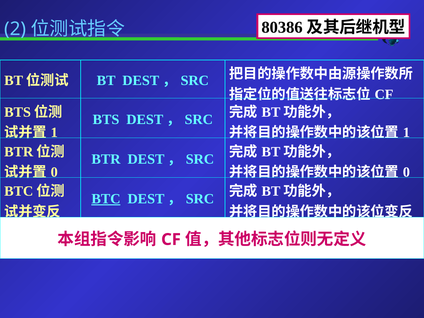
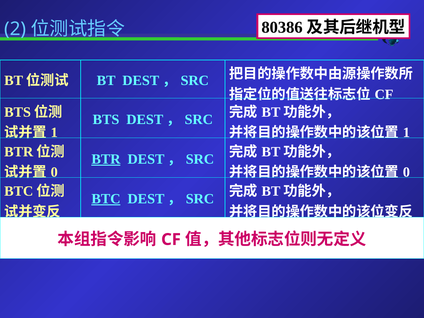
BTR underline: none -> present
